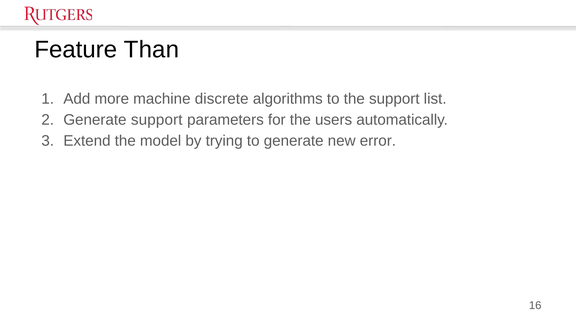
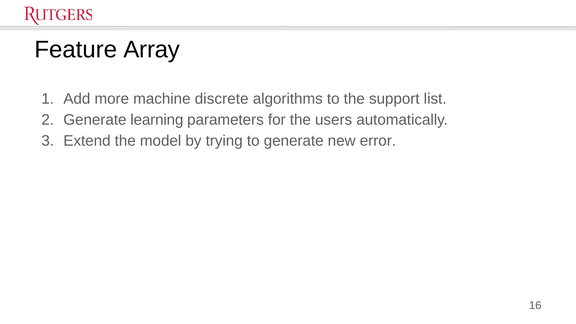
Than: Than -> Array
Generate support: support -> learning
